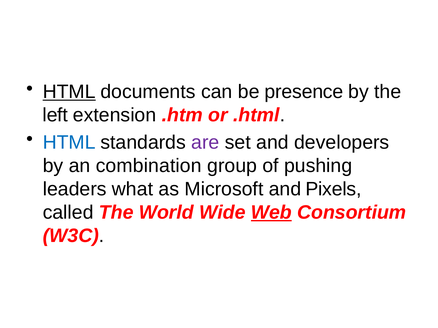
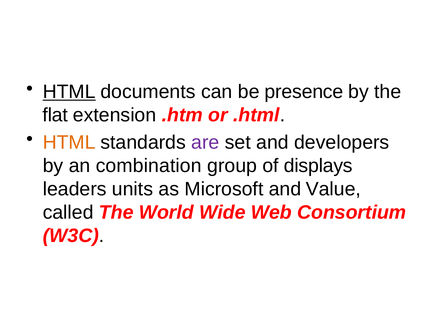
left: left -> flat
HTML at (69, 143) colour: blue -> orange
pushing: pushing -> displays
what: what -> units
Pixels: Pixels -> Value
Web underline: present -> none
